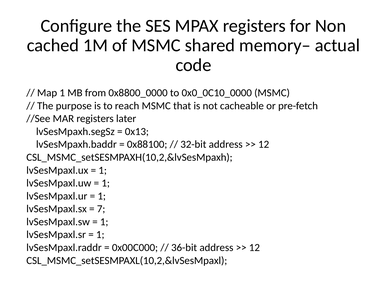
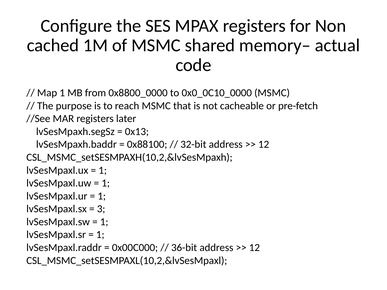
7: 7 -> 3
